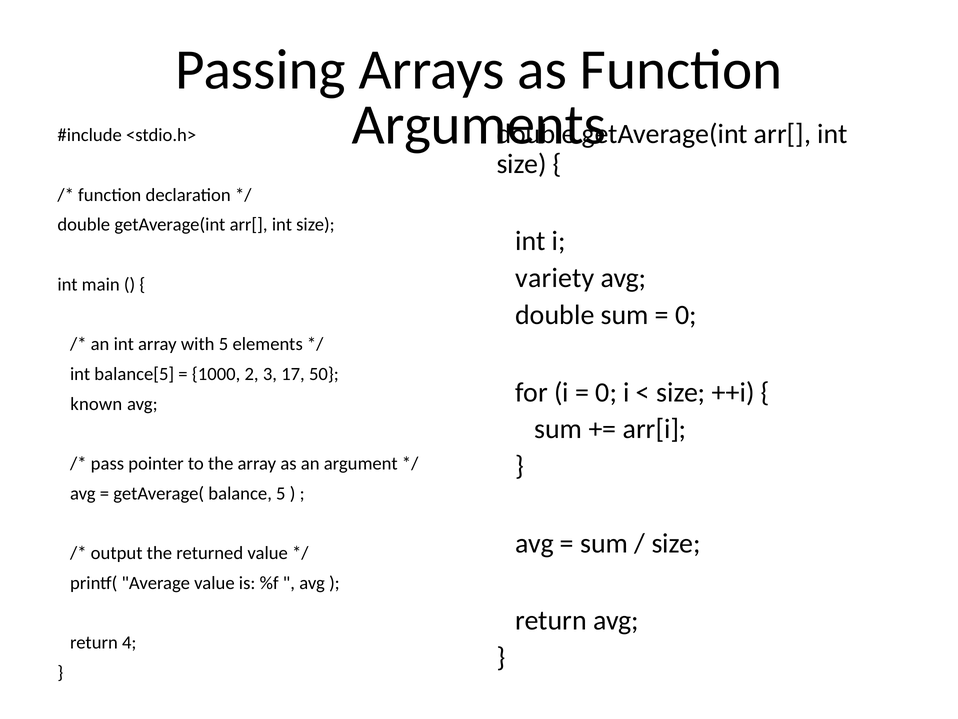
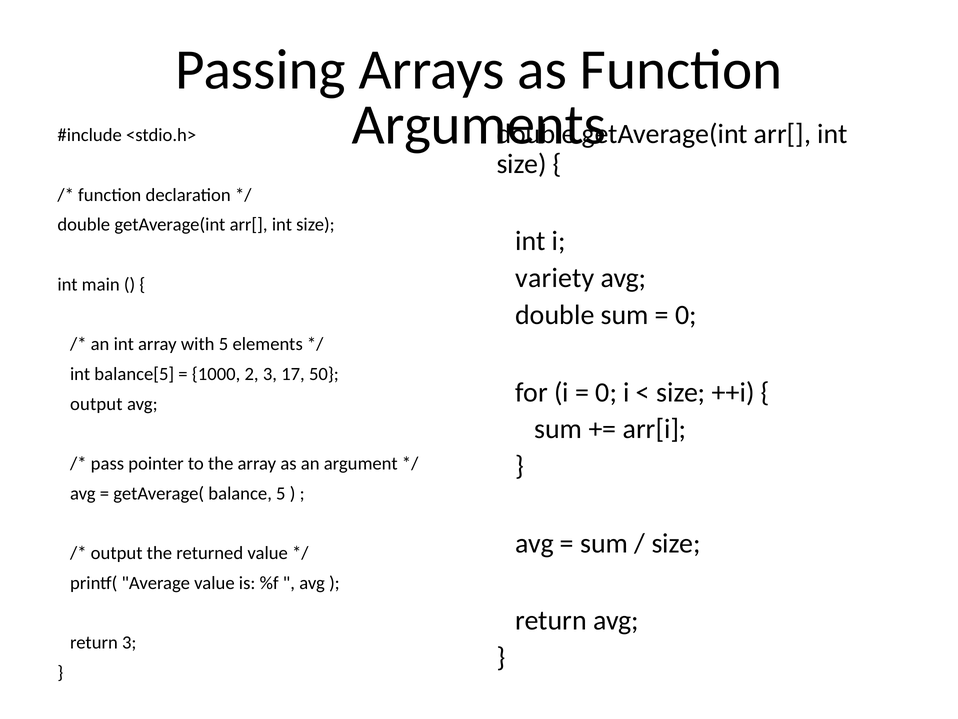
known at (96, 404): known -> output
return 4: 4 -> 3
